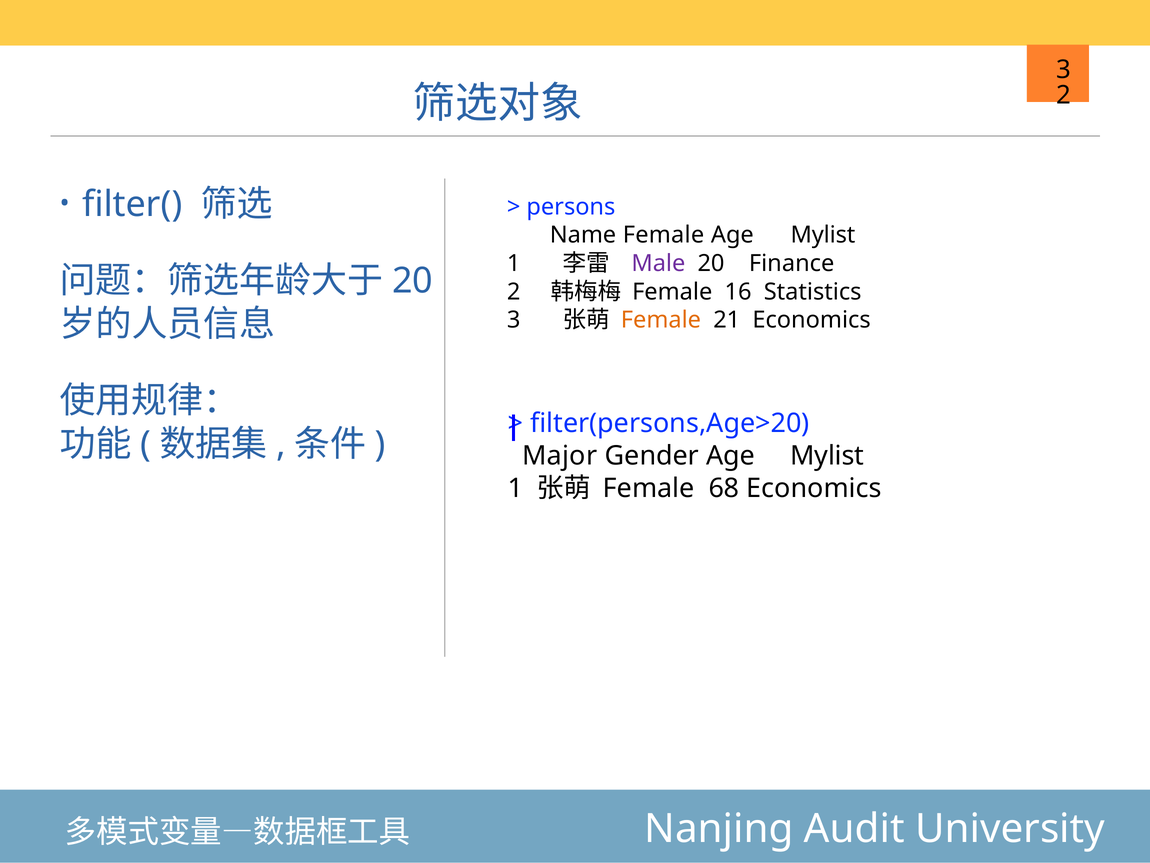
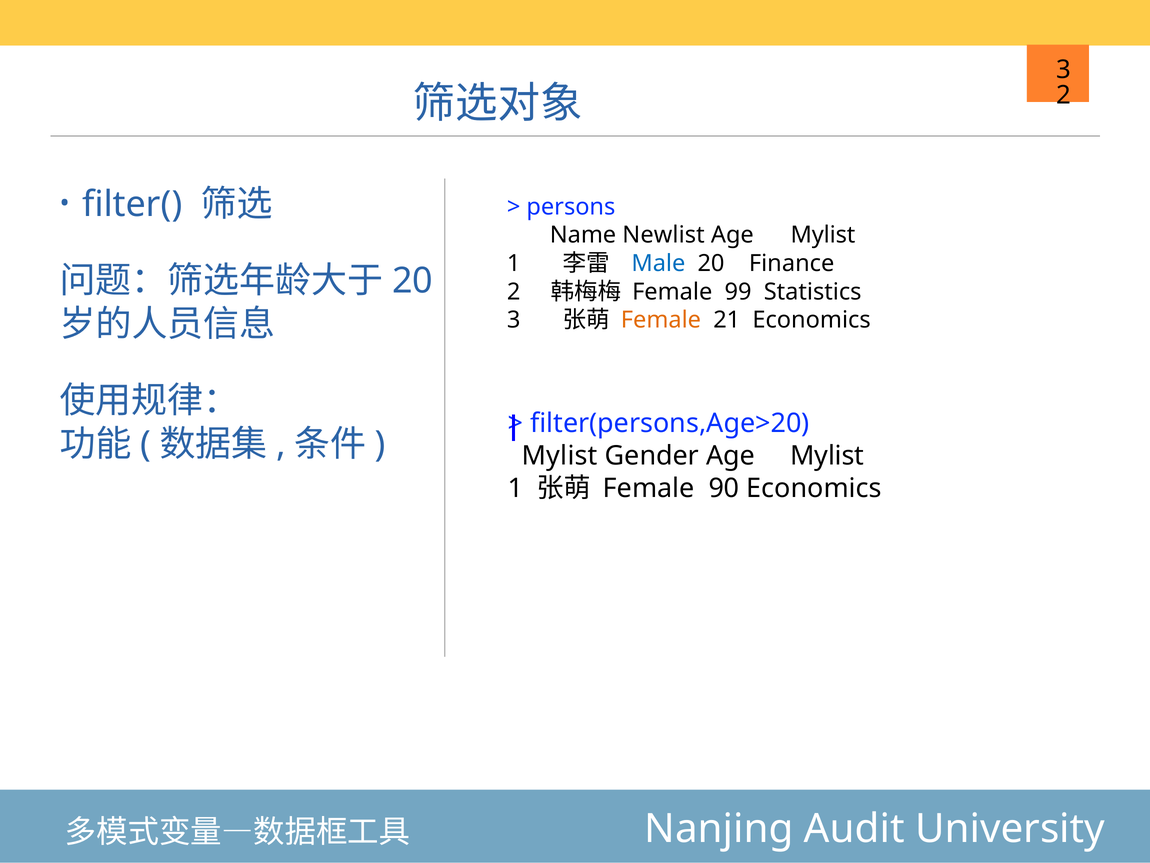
Name Female: Female -> Newlist
Male colour: purple -> blue
16: 16 -> 99
Major at (560, 456): Major -> Mylist
68: 68 -> 90
